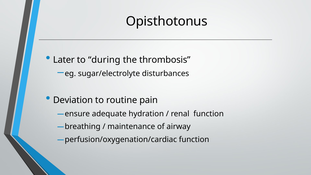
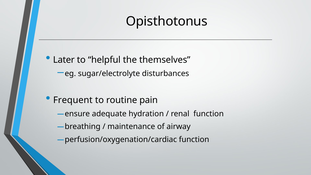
during: during -> helpful
thrombosis: thrombosis -> themselves
Deviation: Deviation -> Frequent
